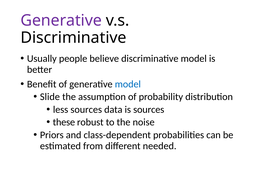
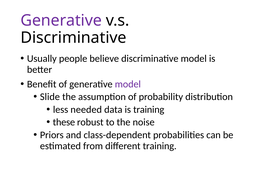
model at (128, 84) colour: blue -> purple
less sources: sources -> needed
is sources: sources -> training
different needed: needed -> training
